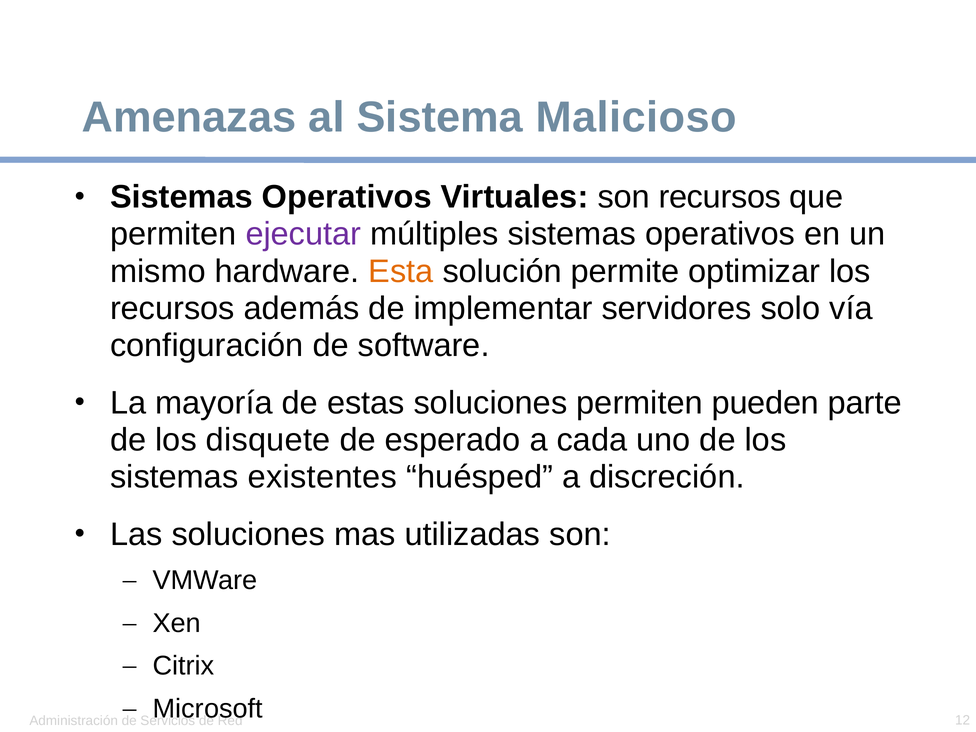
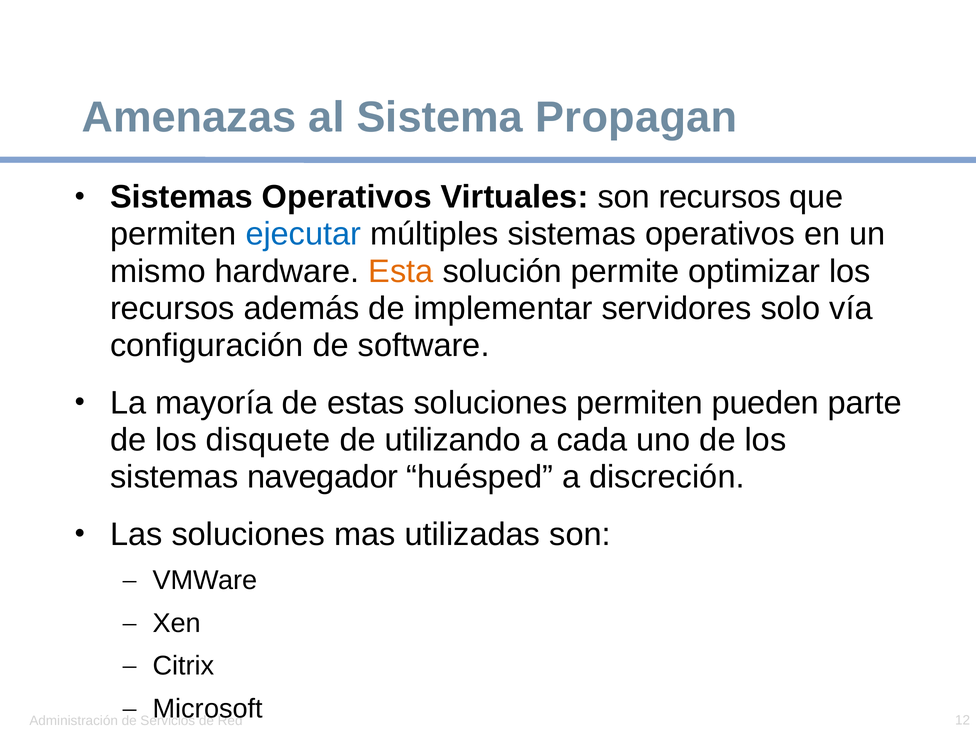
Malicioso: Malicioso -> Propagan
ejecutar colour: purple -> blue
esperado: esperado -> utilizando
existentes: existentes -> navegador
